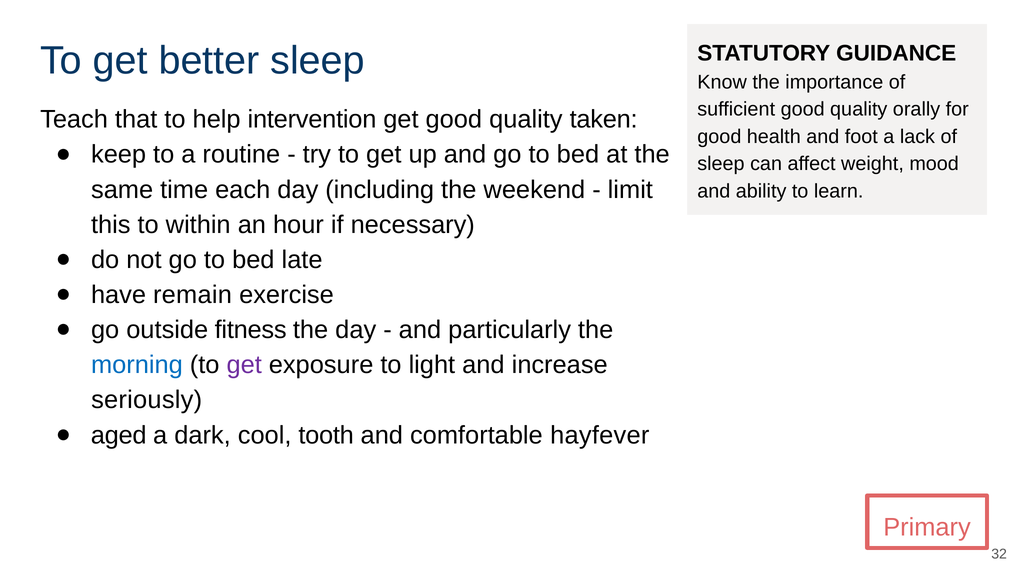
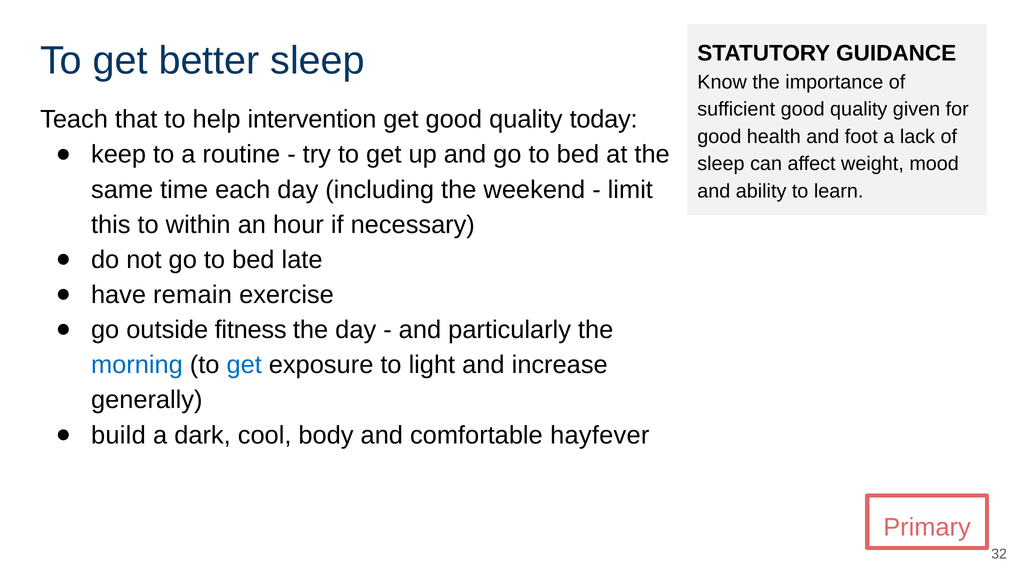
orally: orally -> given
taken: taken -> today
get at (244, 365) colour: purple -> blue
seriously: seriously -> generally
aged: aged -> build
tooth: tooth -> body
